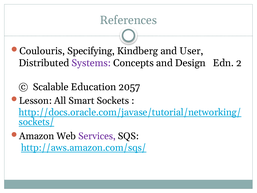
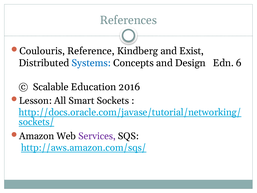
Specifying: Specifying -> Reference
User: User -> Exist
Systems colour: purple -> blue
2: 2 -> 6
2057: 2057 -> 2016
